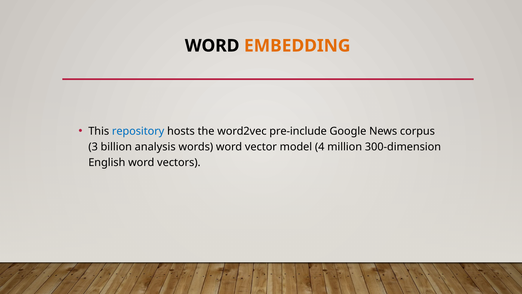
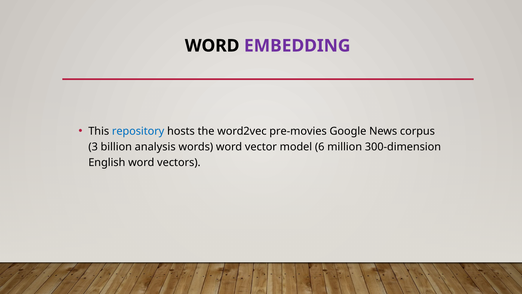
EMBEDDING colour: orange -> purple
pre-include: pre-include -> pre-movies
4: 4 -> 6
